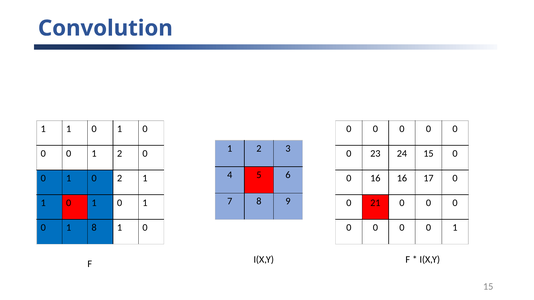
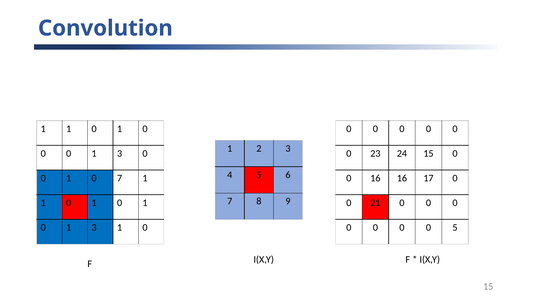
0 0 1 2: 2 -> 3
0 2: 2 -> 7
8 at (94, 228): 8 -> 3
1 at (455, 228): 1 -> 5
